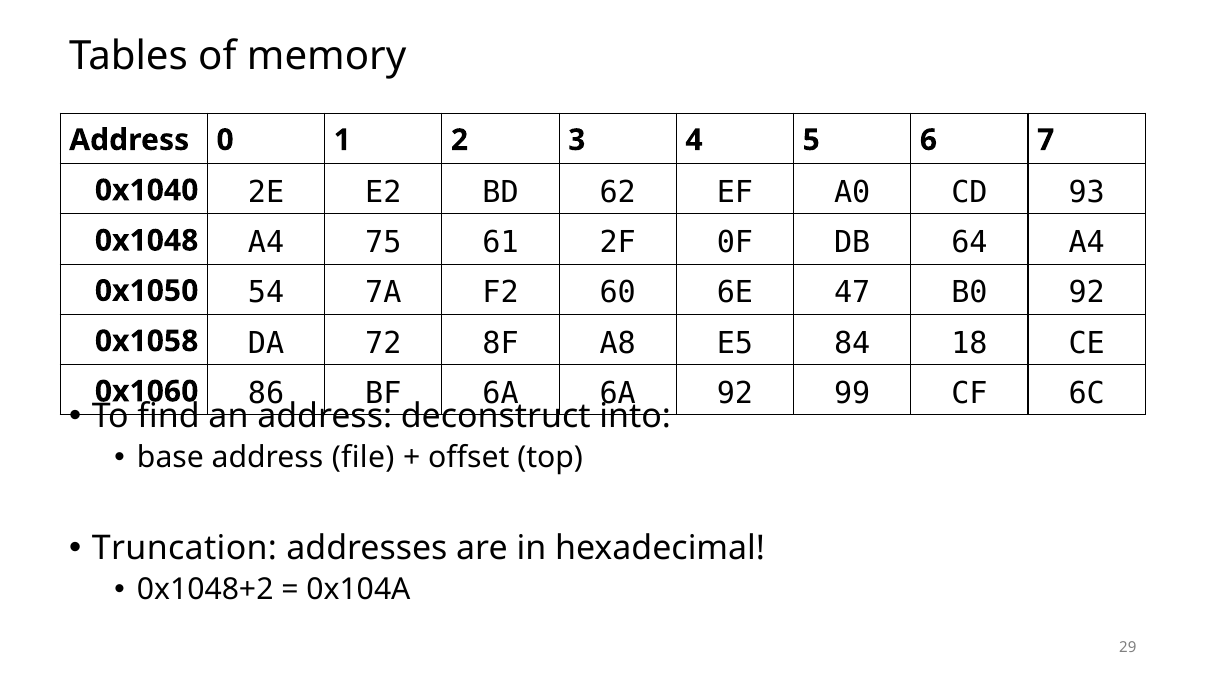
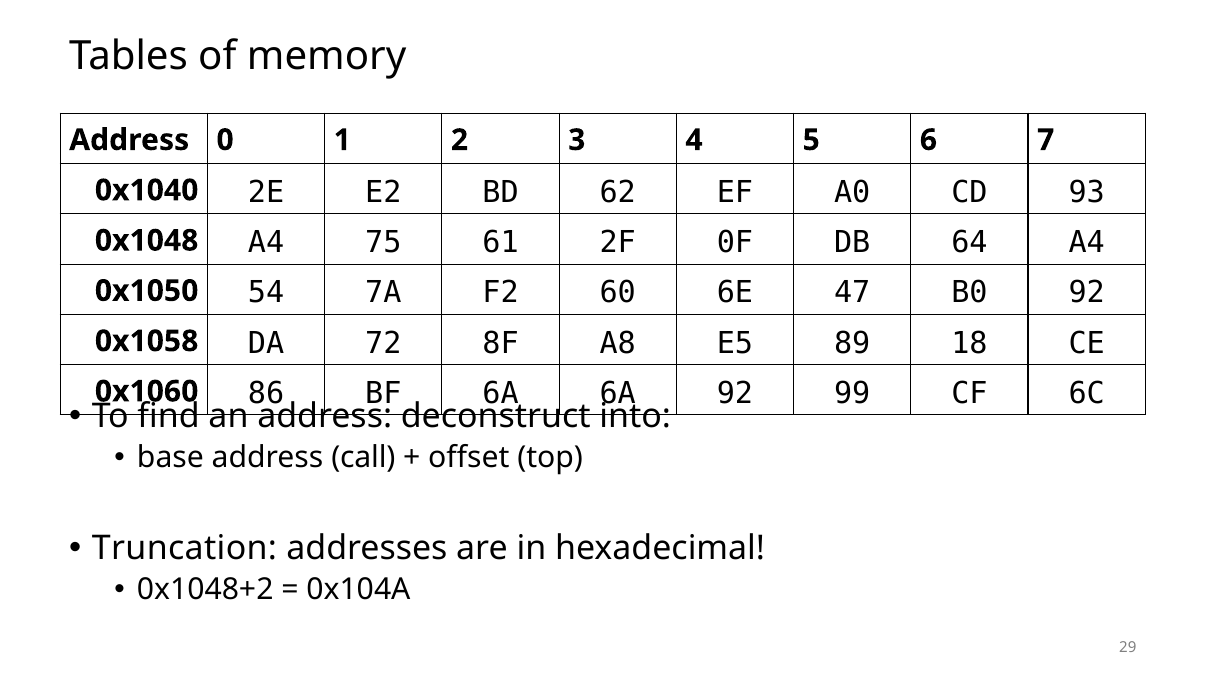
84: 84 -> 89
file: file -> call
